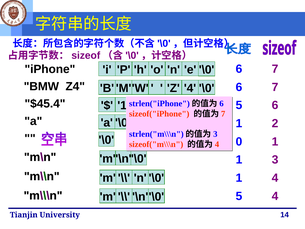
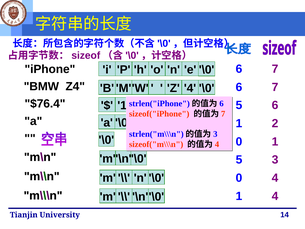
$45.4: $45.4 -> $76.4
1 at (239, 160): 1 -> 5
1 at (239, 178): 1 -> 0
5 at (239, 196): 5 -> 1
